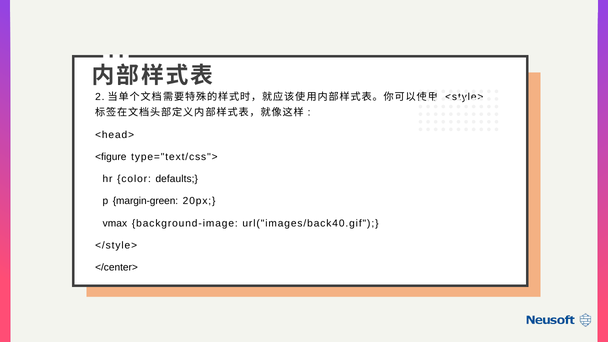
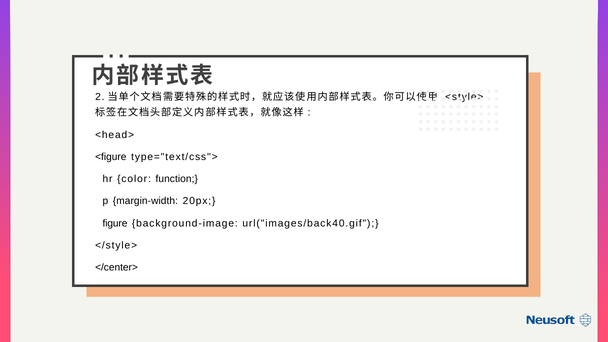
defaults: defaults -> function
margin-green: margin-green -> margin-width
vmax: vmax -> figure
